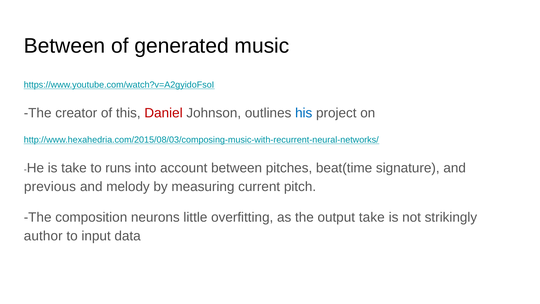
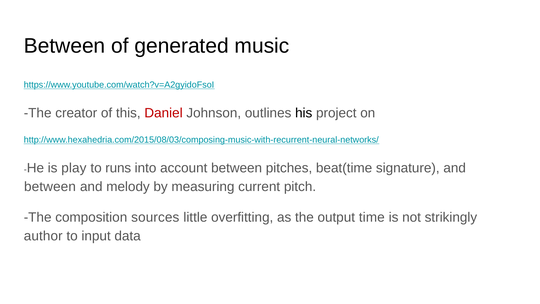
his colour: blue -> black
is take: take -> play
previous at (50, 187): previous -> between
neurons: neurons -> sources
output take: take -> time
